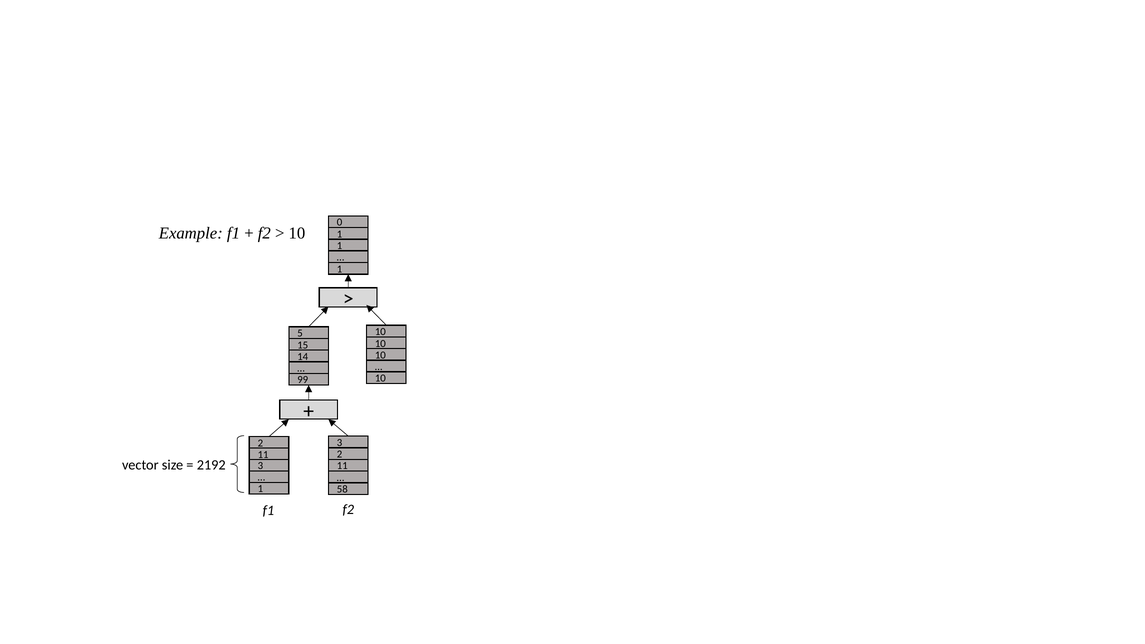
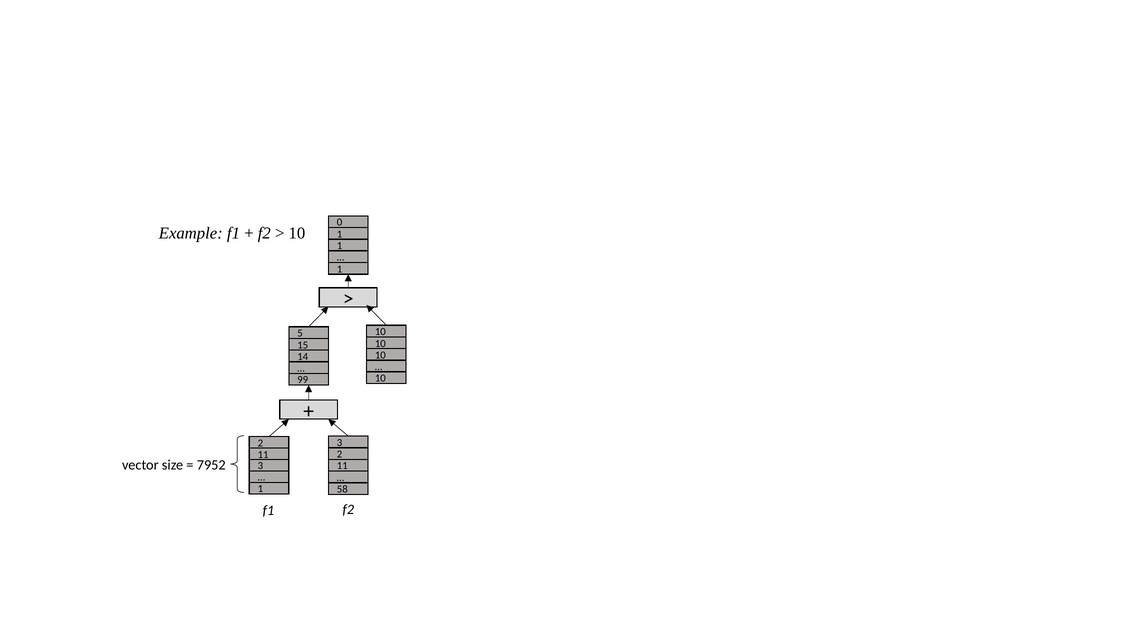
2192: 2192 -> 7952
